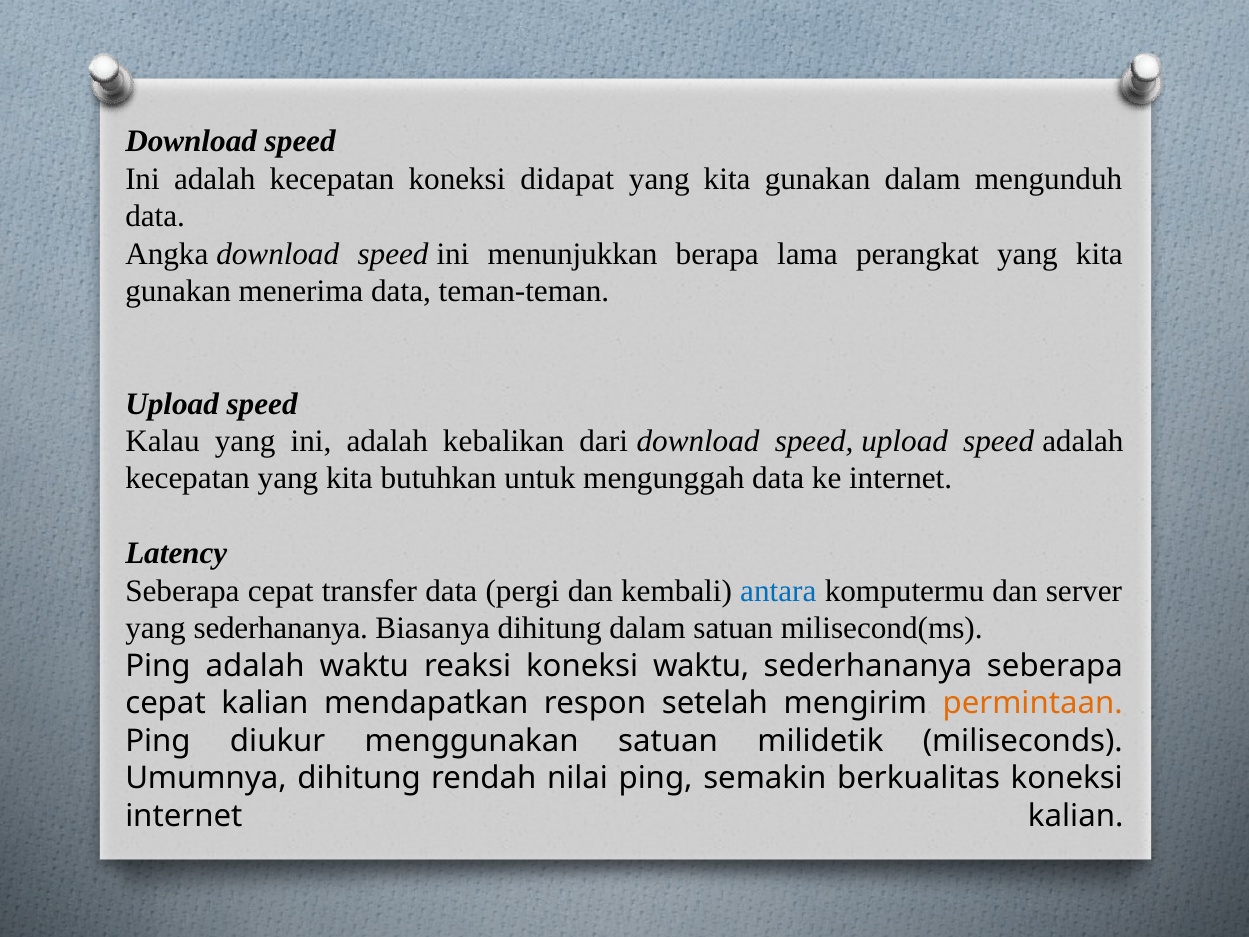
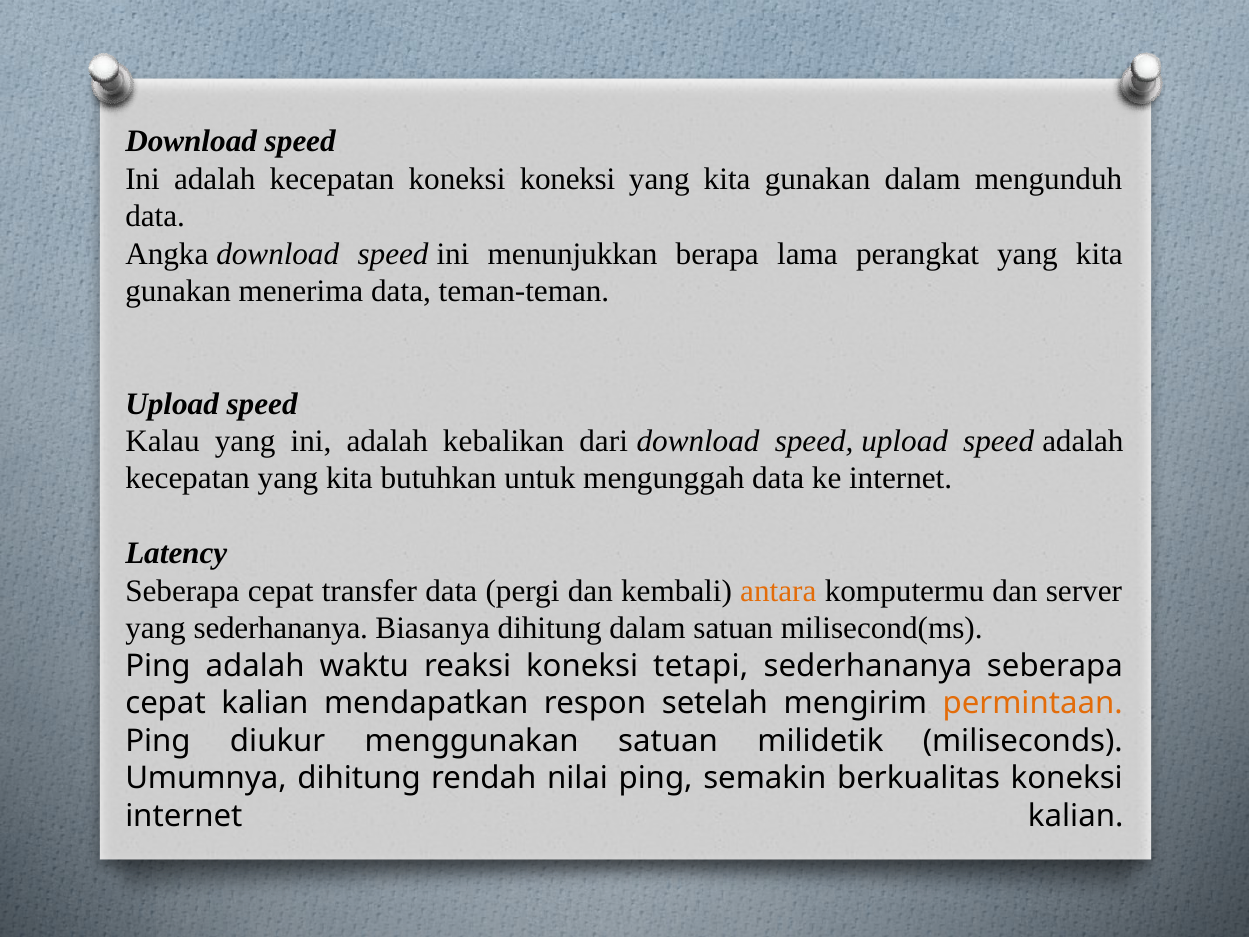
koneksi didapat: didapat -> koneksi
antara colour: blue -> orange
koneksi waktu: waktu -> tetapi
